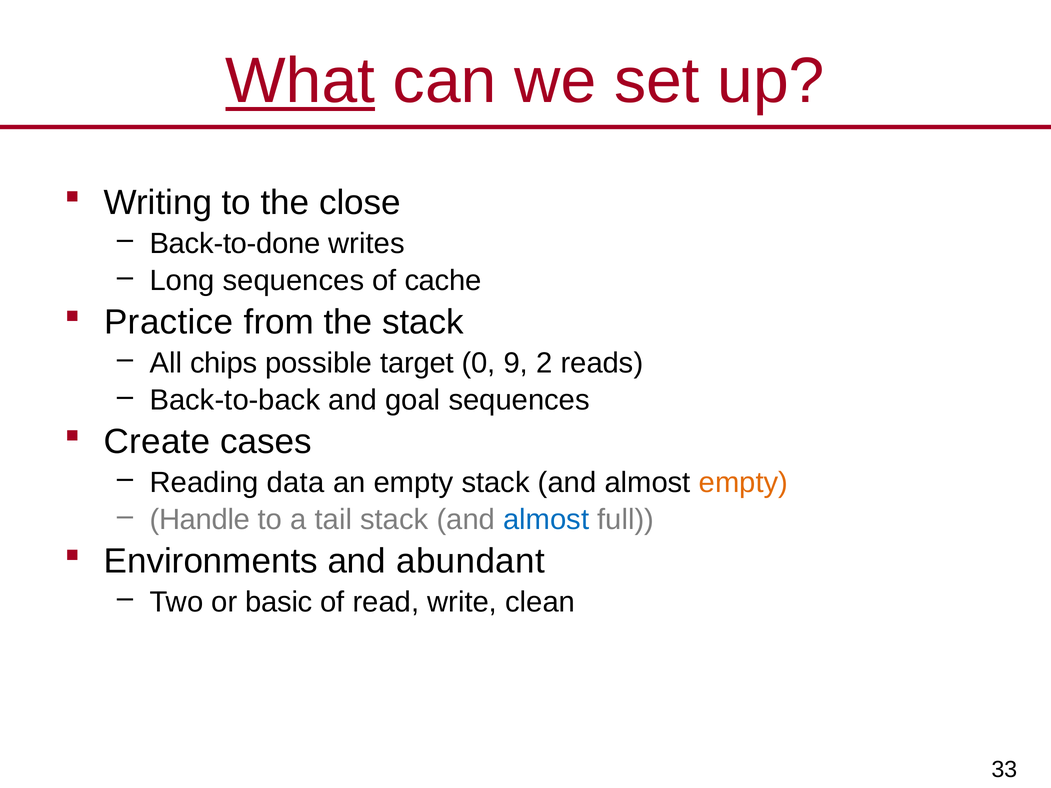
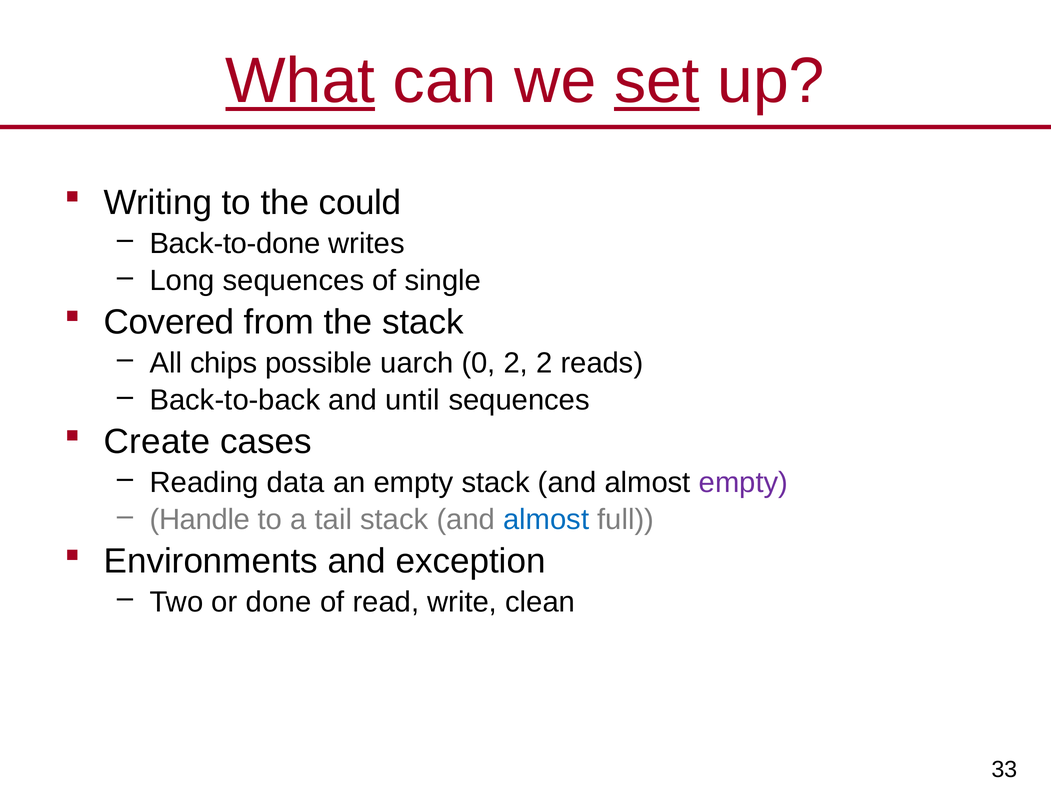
set underline: none -> present
close: close -> could
cache: cache -> single
Practice: Practice -> Covered
target: target -> uarch
0 9: 9 -> 2
goal: goal -> until
empty at (743, 483) colour: orange -> purple
abundant: abundant -> exception
basic: basic -> done
